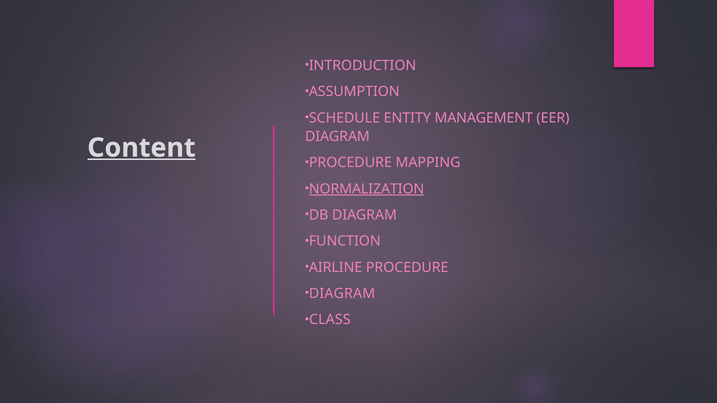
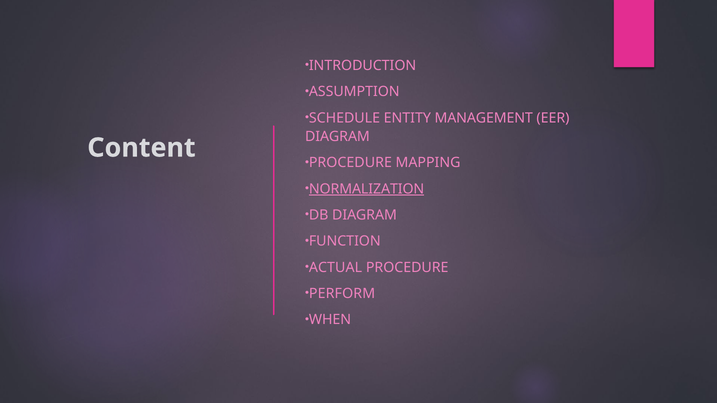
Content underline: present -> none
AIRLINE: AIRLINE -> ACTUAL
DIAGRAM at (342, 294): DIAGRAM -> PERFORM
CLASS: CLASS -> WHEN
